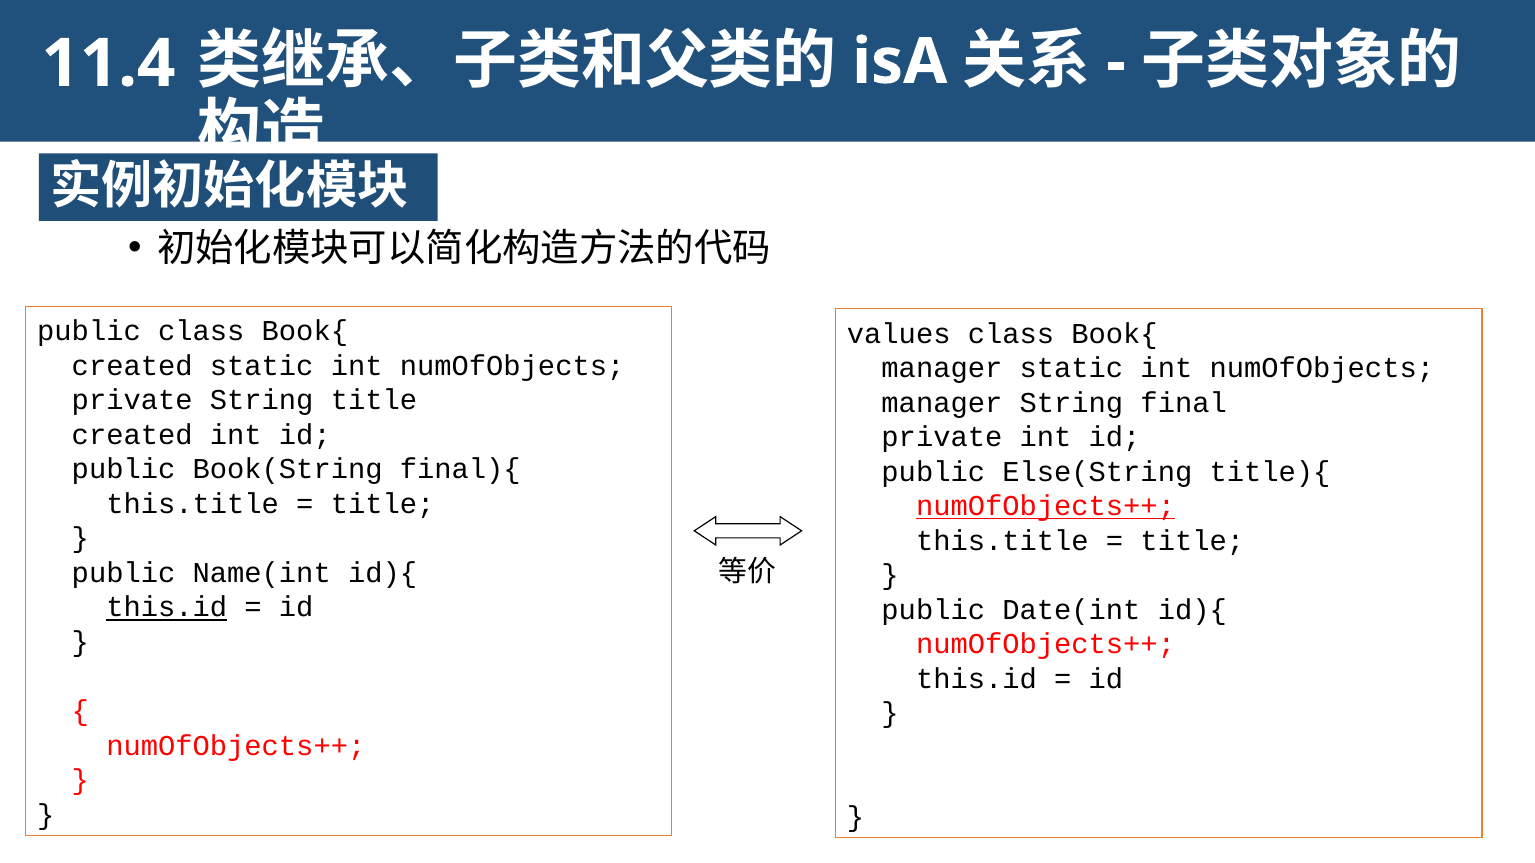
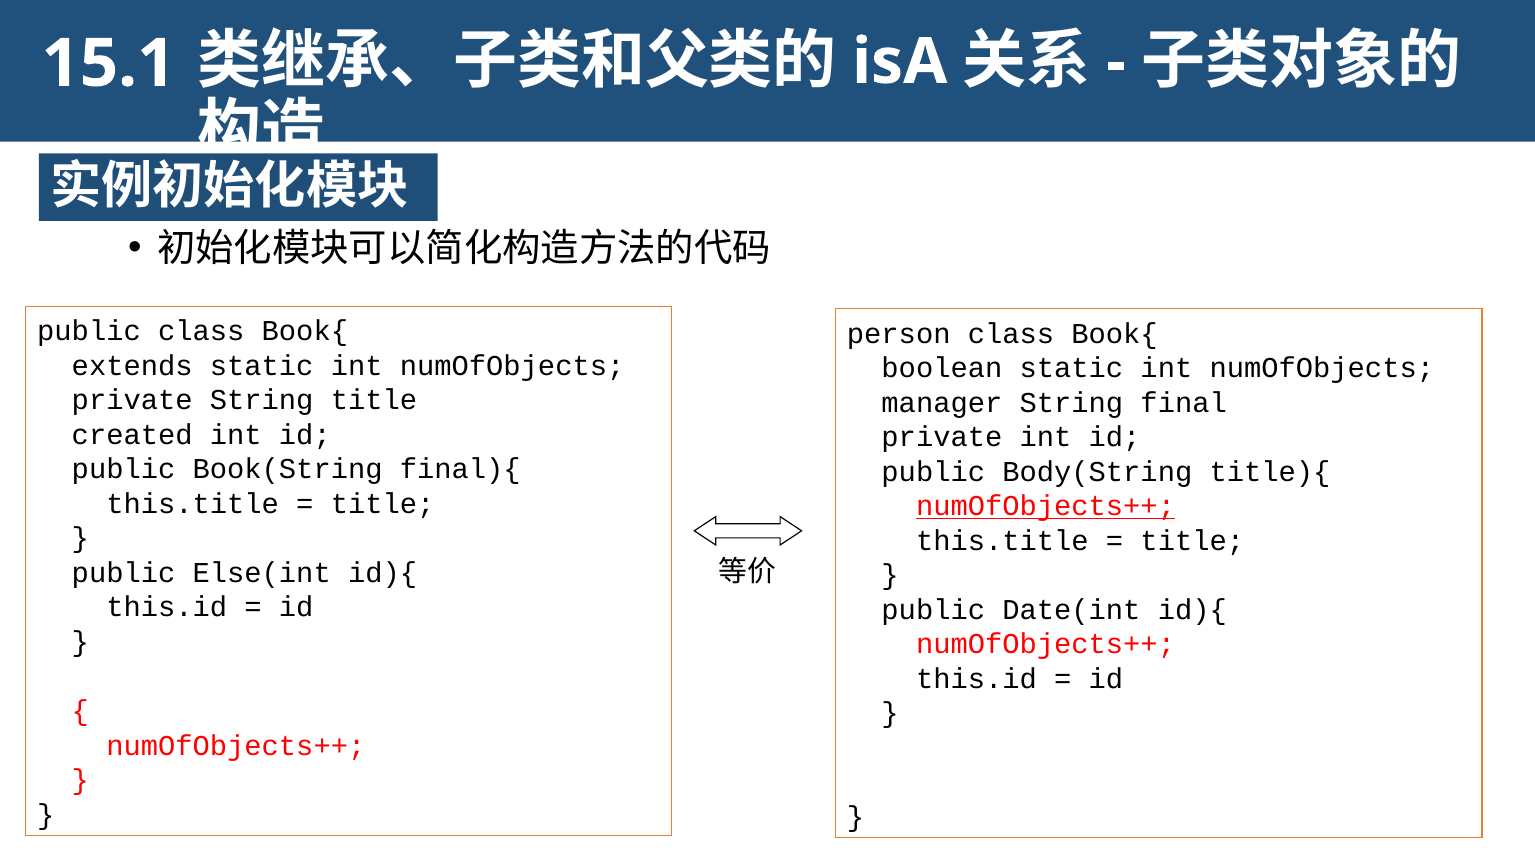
11.4: 11.4 -> 15.1
values: values -> person
created at (132, 366): created -> extends
manager at (942, 368): manager -> boolean
Else(String: Else(String -> Body(String
Name(int: Name(int -> Else(int
this.id at (167, 608) underline: present -> none
